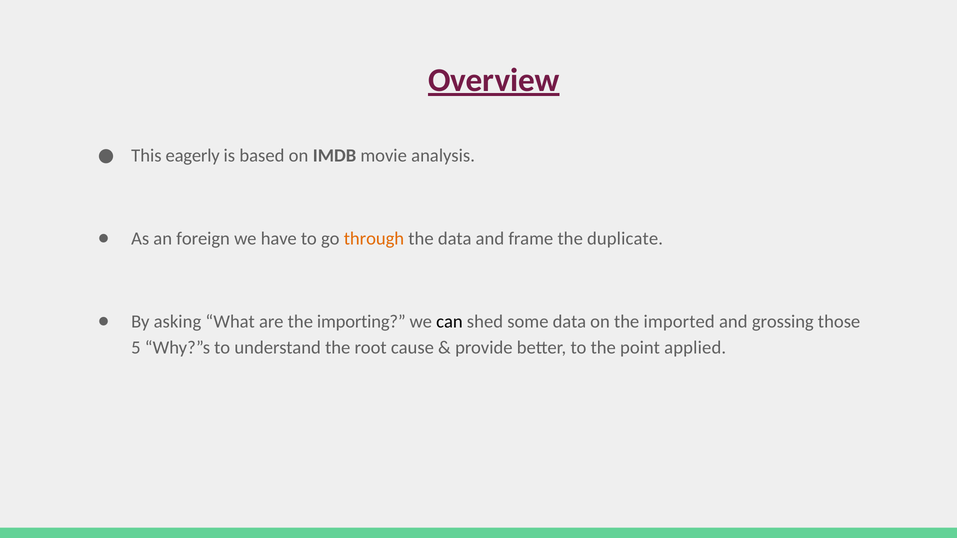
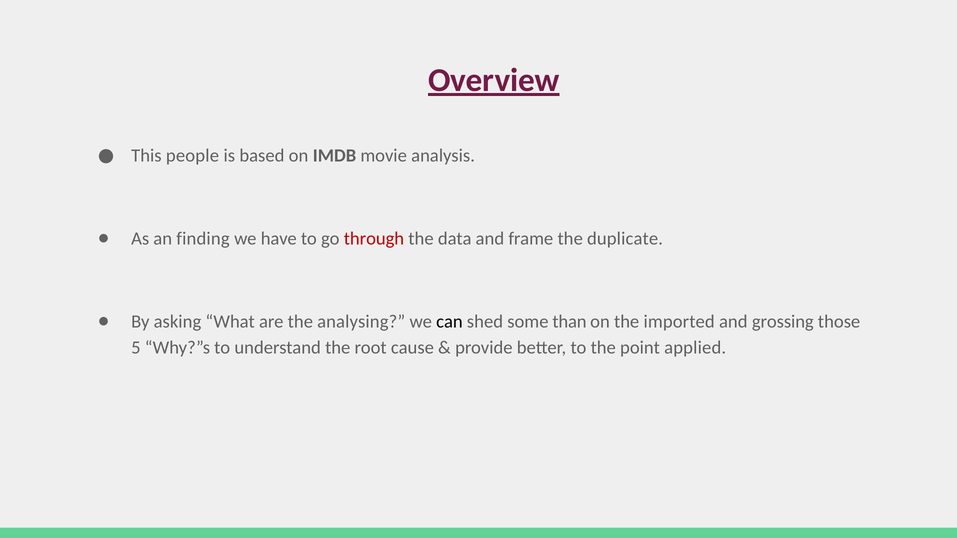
eagerly: eagerly -> people
foreign: foreign -> finding
through colour: orange -> red
importing: importing -> analysing
some data: data -> than
